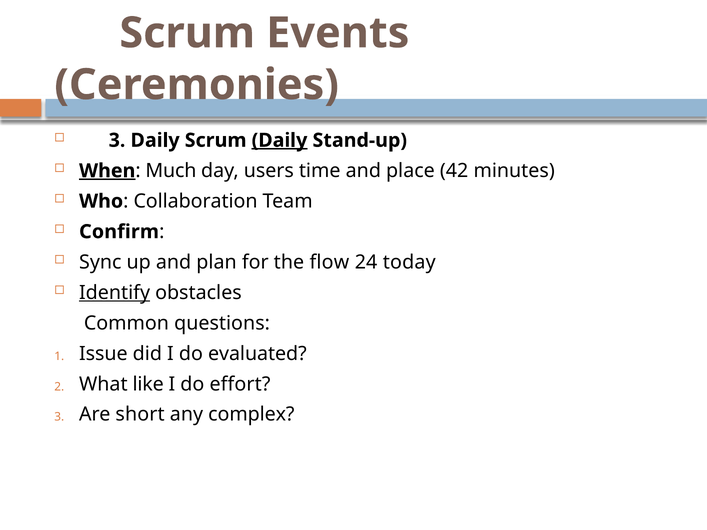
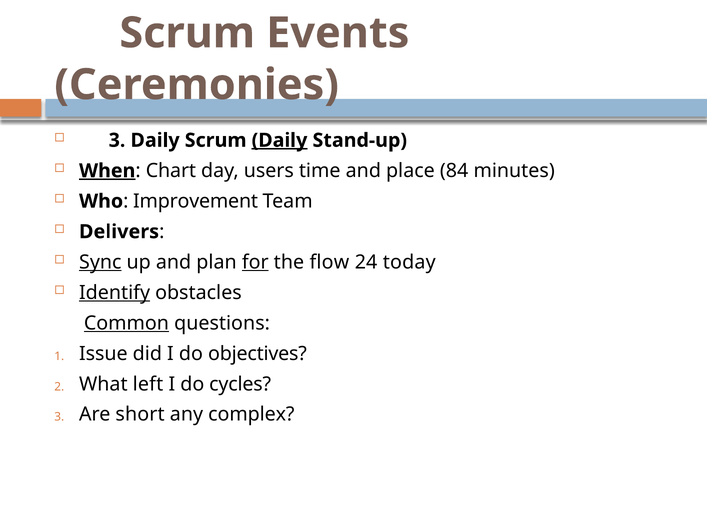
Much: Much -> Chart
42: 42 -> 84
Collaboration: Collaboration -> Improvement
Confirm: Confirm -> Delivers
Sync underline: none -> present
for underline: none -> present
Common underline: none -> present
evaluated: evaluated -> objectives
like: like -> left
effort: effort -> cycles
